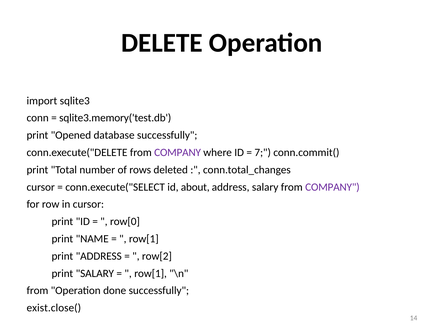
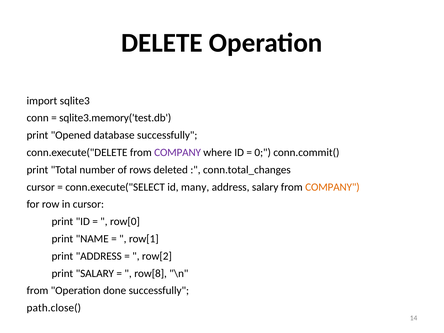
7: 7 -> 0
about: about -> many
COMPANY at (332, 187) colour: purple -> orange
row[1 at (151, 273): row[1 -> row[8
exist.close(: exist.close( -> path.close(
